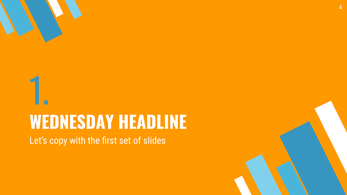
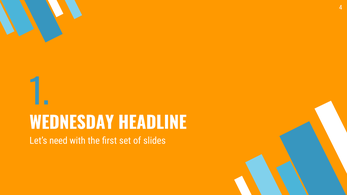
copy: copy -> need
